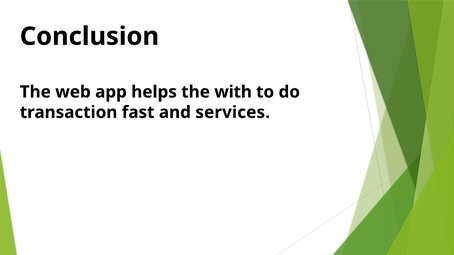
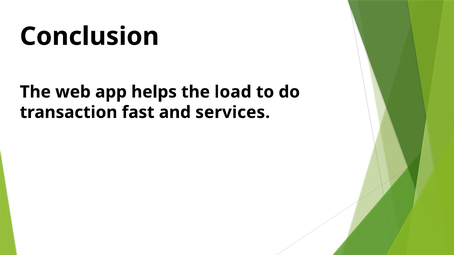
with: with -> load
